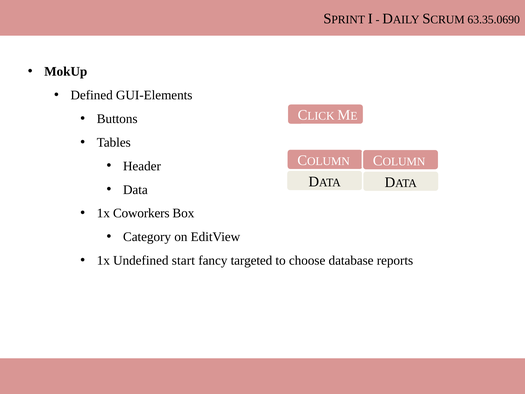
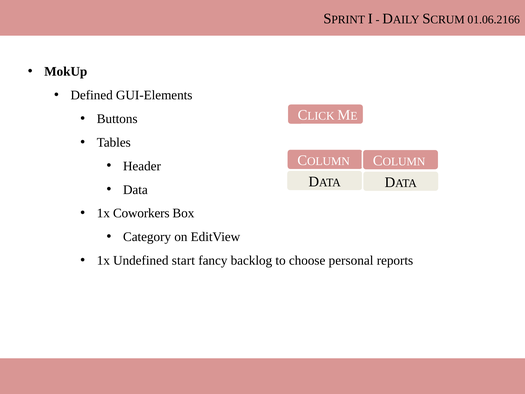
63.35.0690: 63.35.0690 -> 01.06.2166
targeted: targeted -> backlog
database: database -> personal
